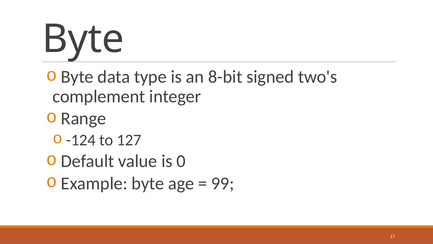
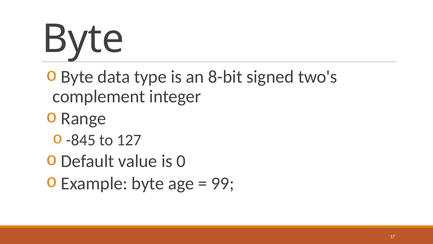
-124: -124 -> -845
